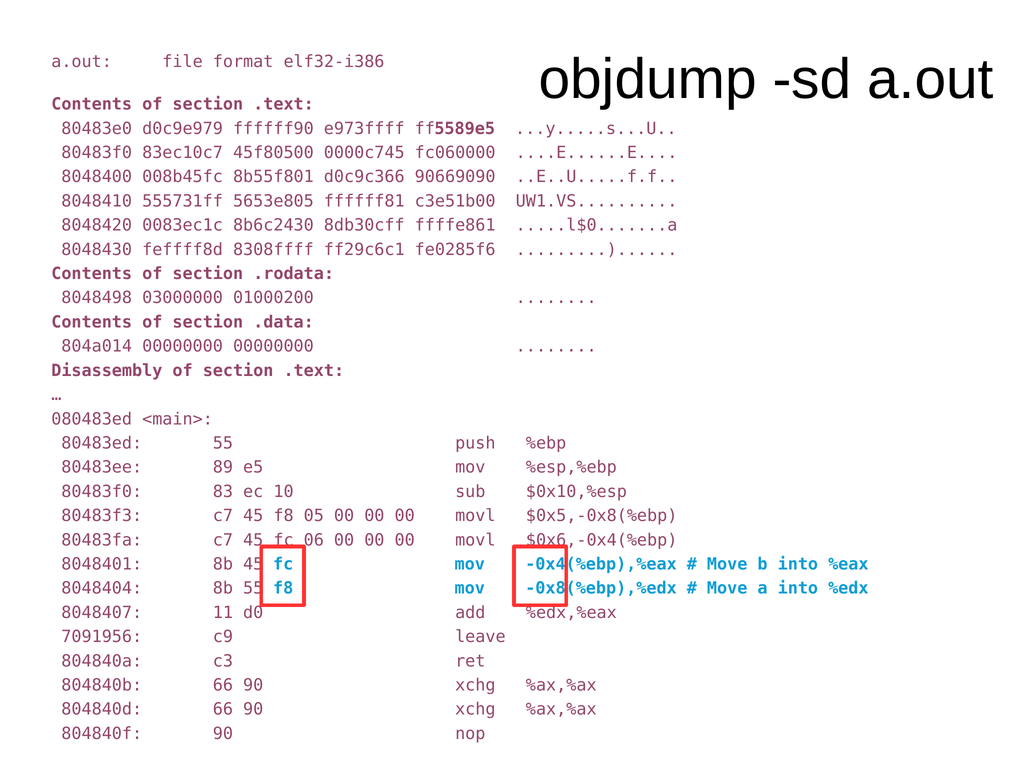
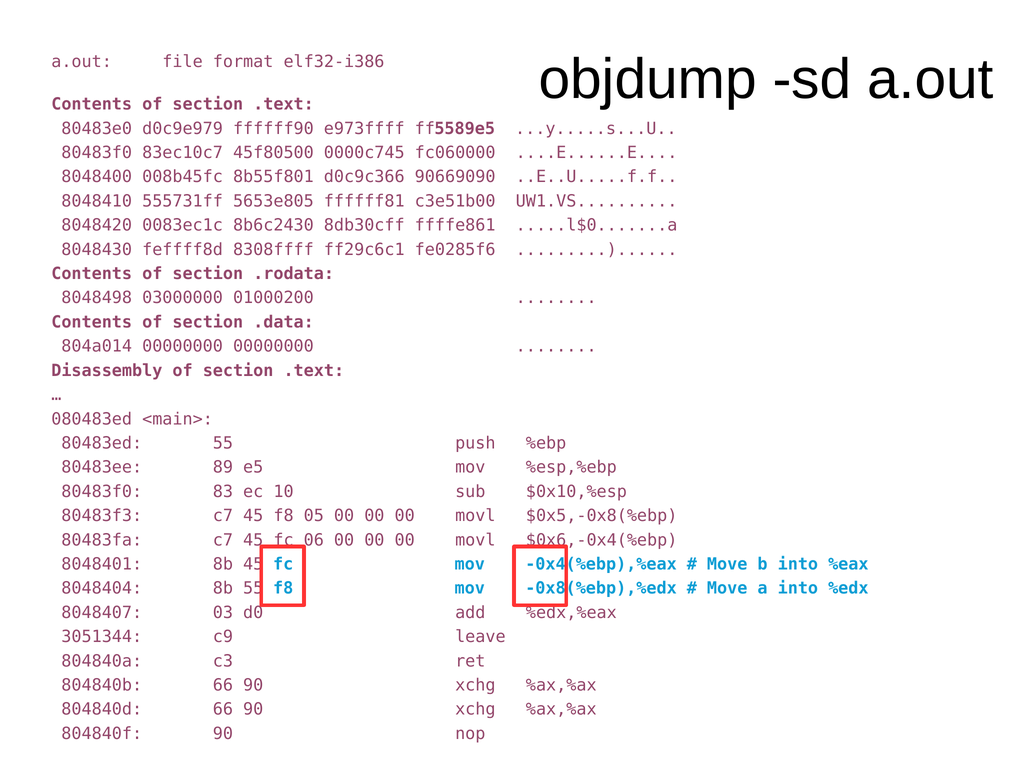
11: 11 -> 03
7091956: 7091956 -> 3051344
